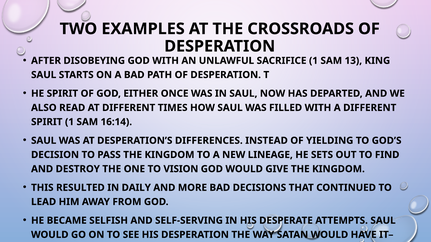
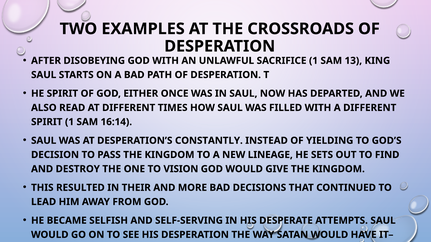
DIFFERENCES: DIFFERENCES -> CONSTANTLY
DAILY: DAILY -> THEIR
